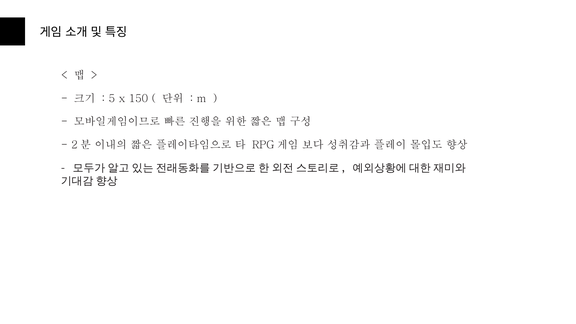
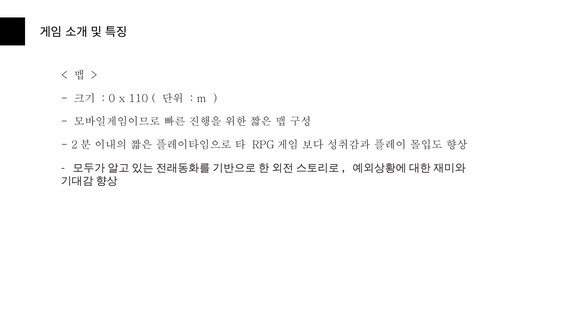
5: 5 -> 0
150: 150 -> 110
